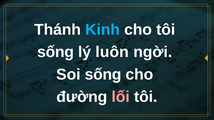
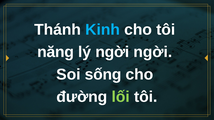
sống at (56, 52): sống -> năng
lý luôn: luôn -> ngời
lối colour: pink -> light green
